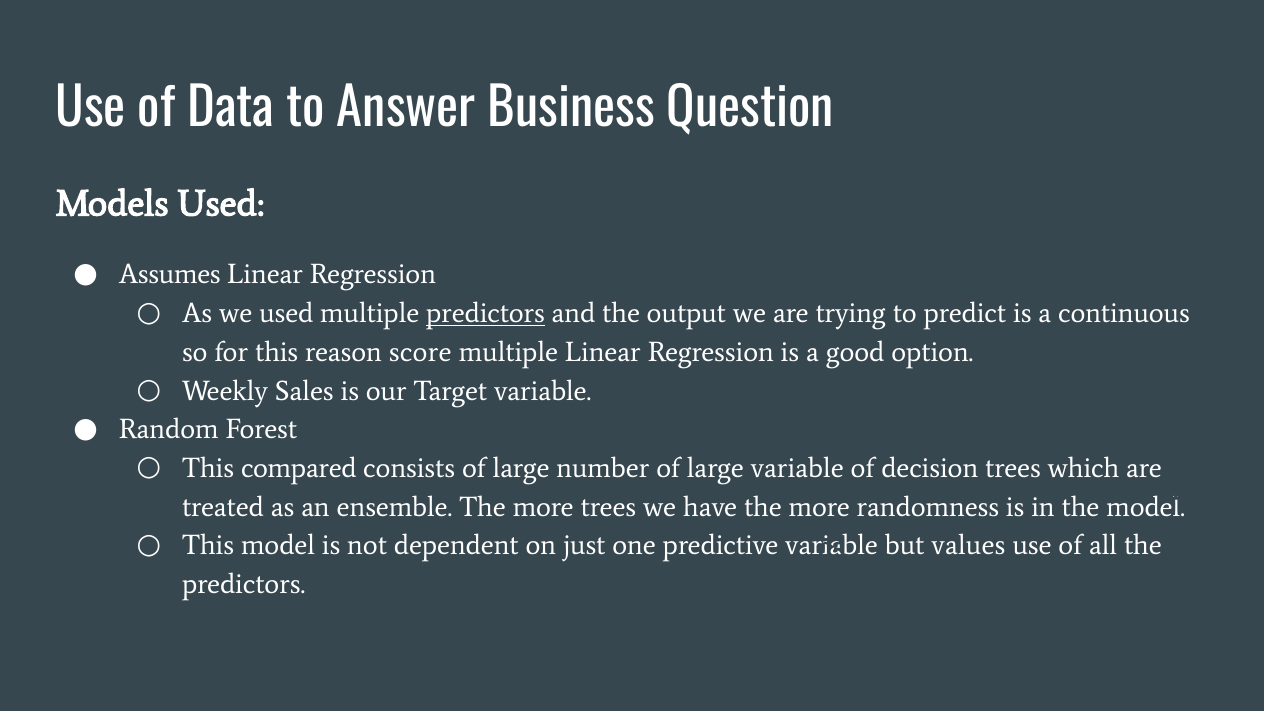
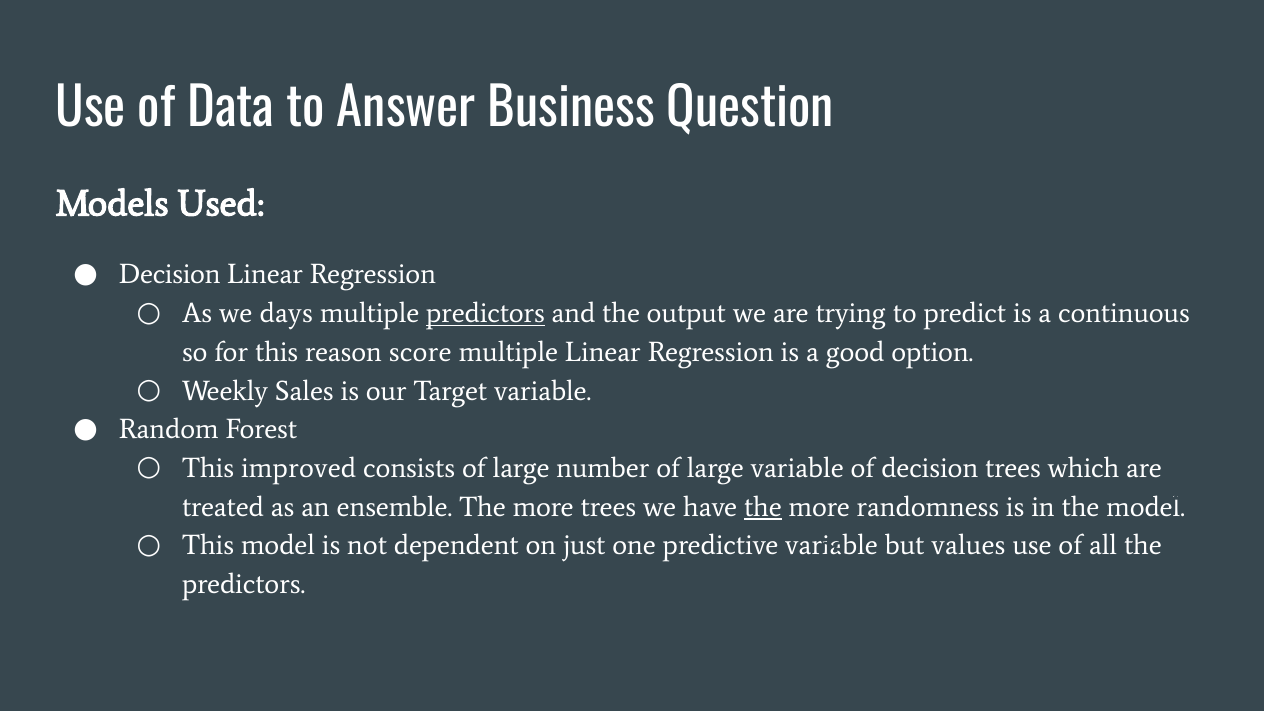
Assumes at (170, 275): Assumes -> Decision
we used: used -> days
compared: compared -> improved
the at (763, 507) underline: none -> present
